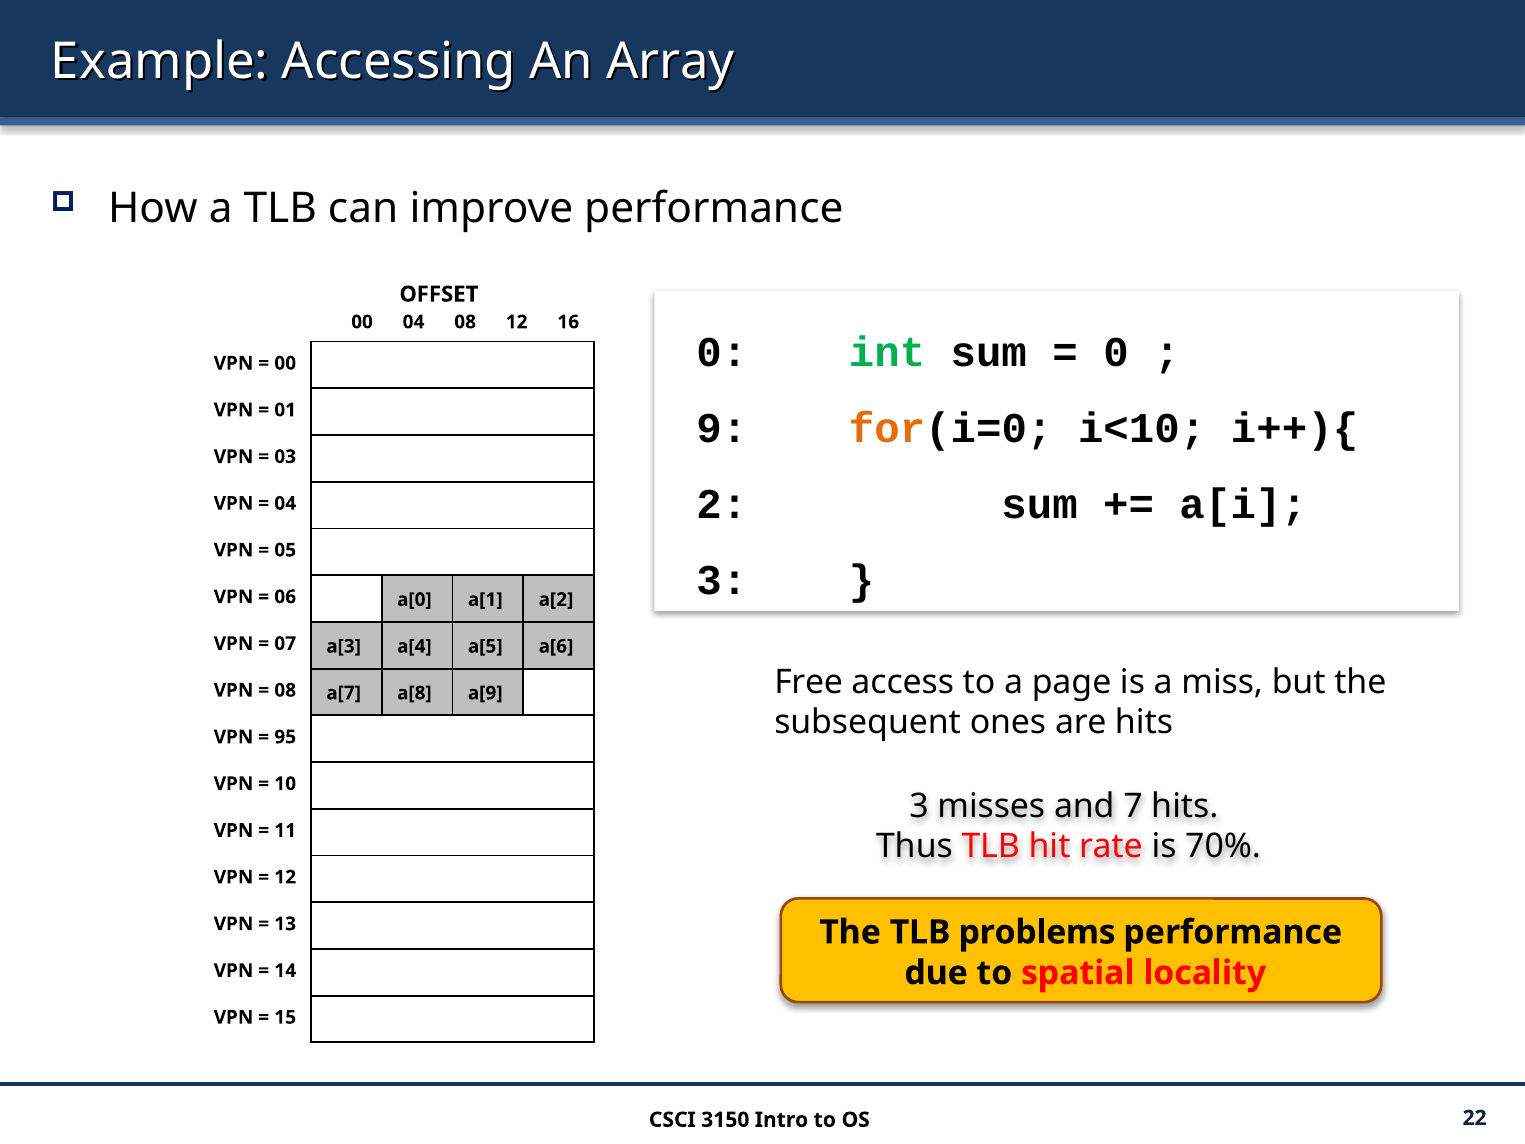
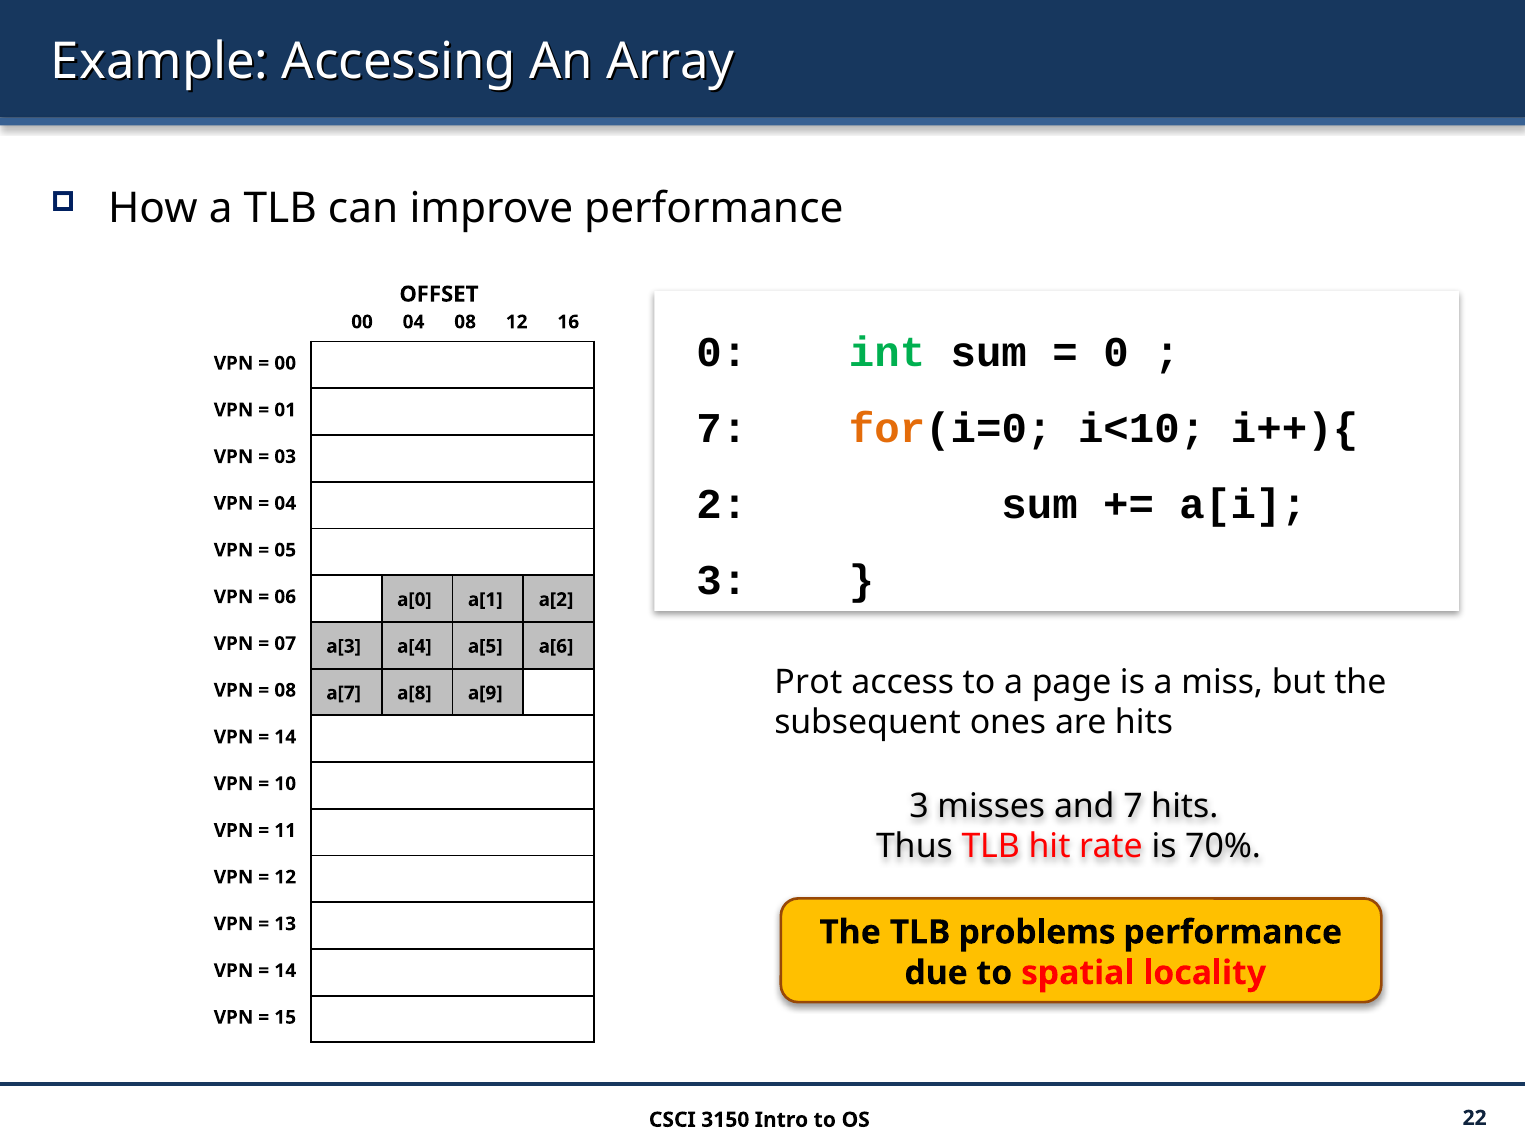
9 at (722, 428): 9 -> 7
Free: Free -> Prot
95 at (285, 737): 95 -> 14
